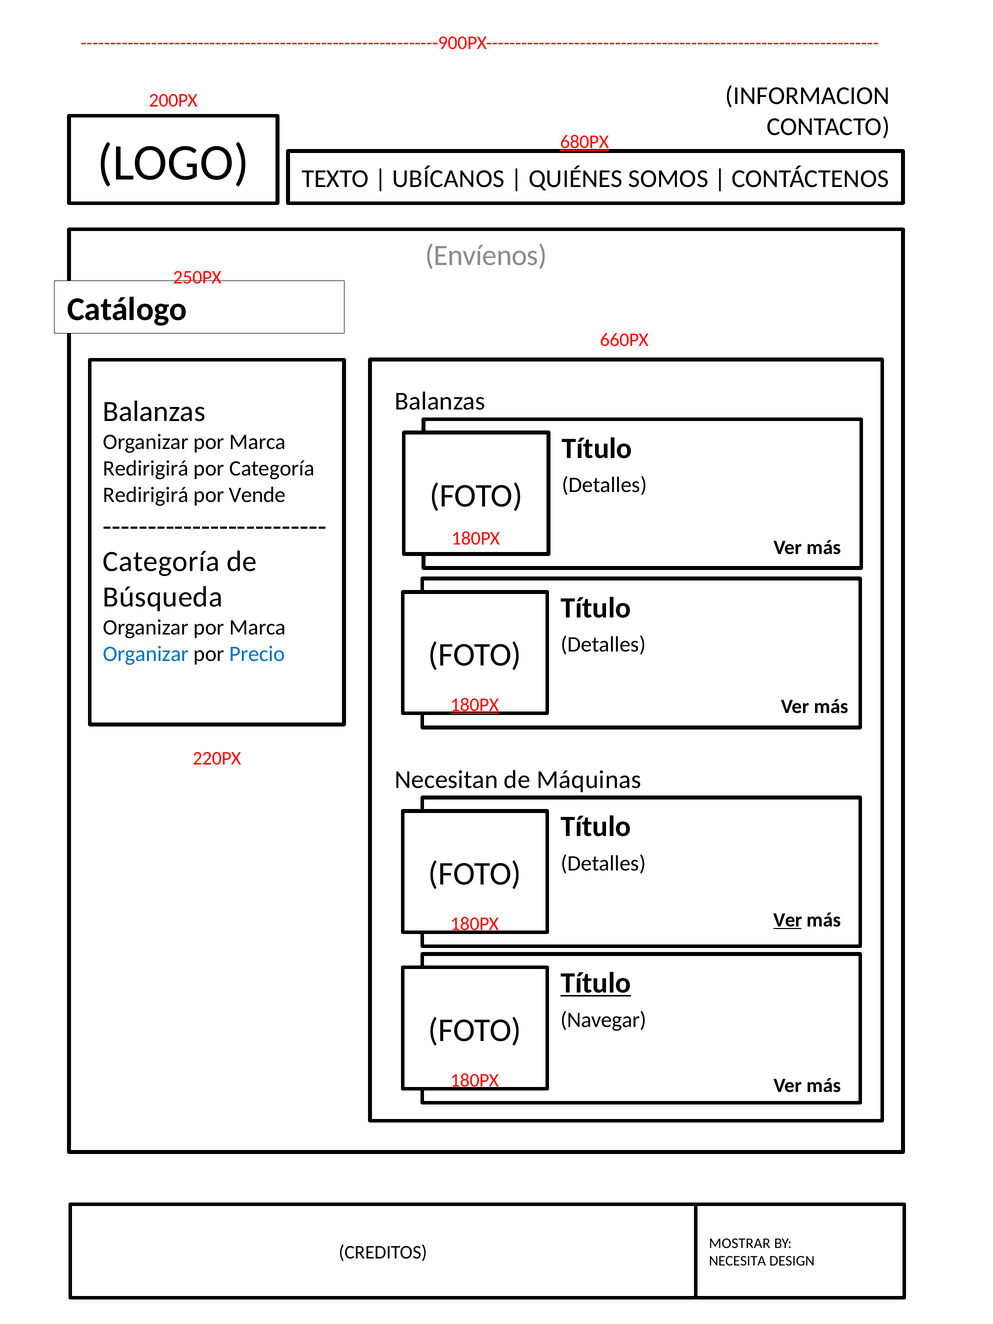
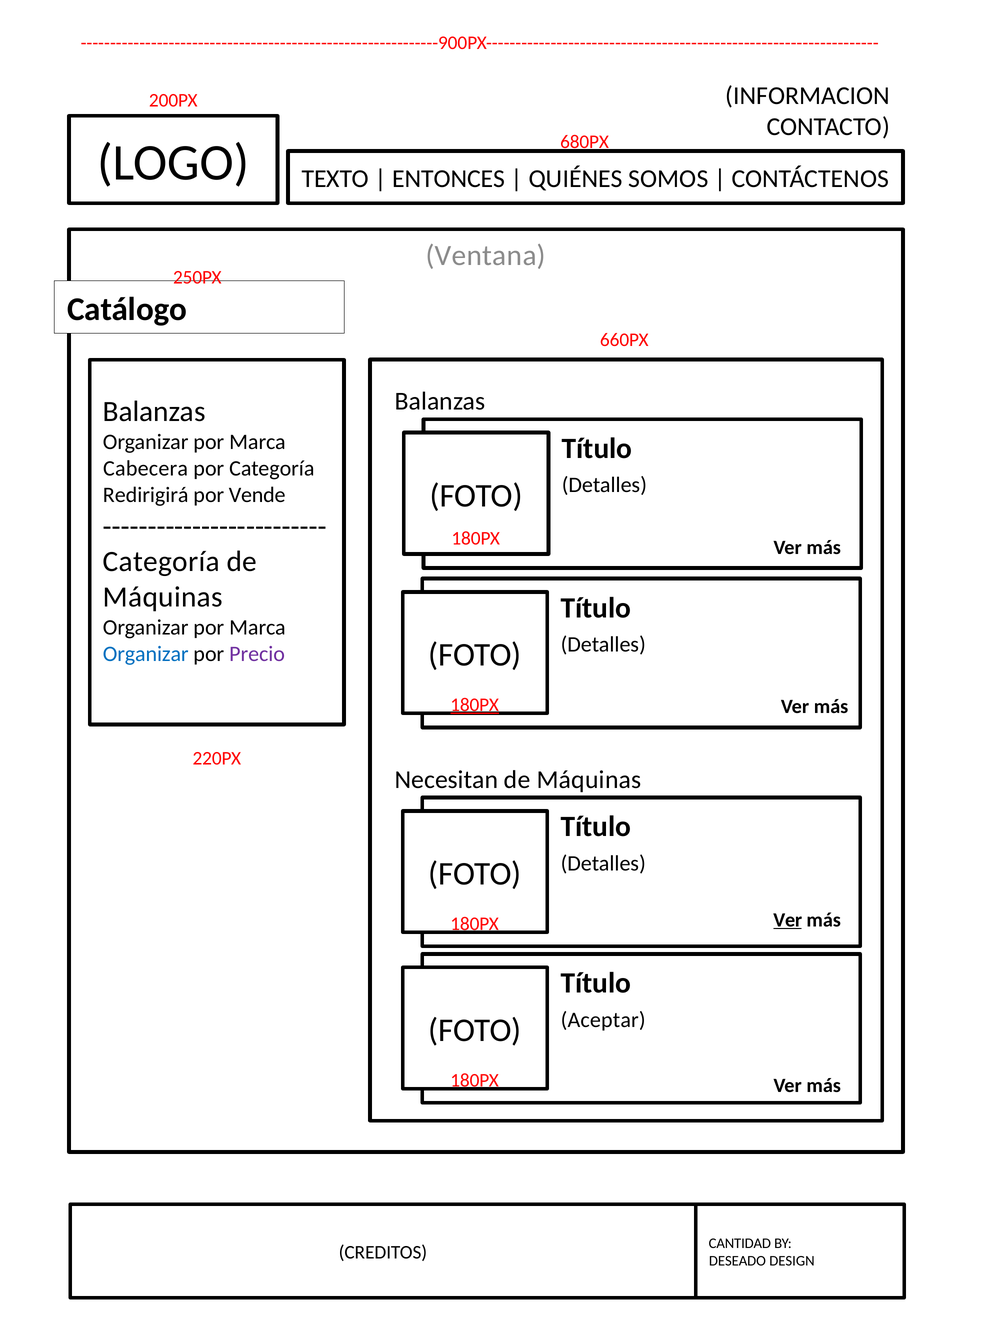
680PX underline: present -> none
UBÍCANOS: UBÍCANOS -> ENTONCES
Envíenos: Envíenos -> Ventana
Redirigirá at (146, 469): Redirigirá -> Cabecera
Búsqueda at (163, 597): Búsqueda -> Máquinas
Precio colour: blue -> purple
Título at (596, 983) underline: present -> none
Navegar: Navegar -> Aceptar
MOSTRAR: MOSTRAR -> CANTIDAD
NECESITA: NECESITA -> DESEADO
